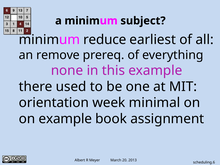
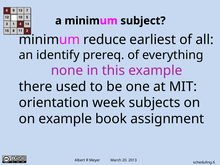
remove: remove -> identify
minimal: minimal -> subjects
